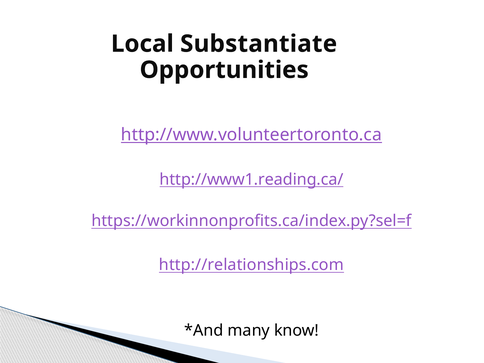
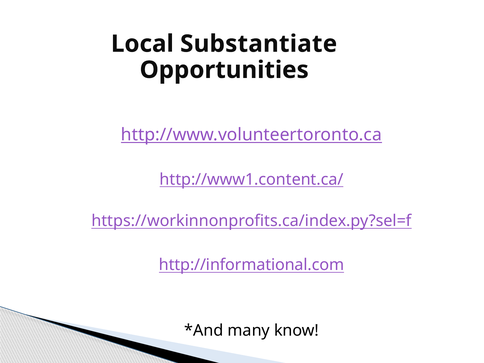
http://www1.reading.ca/: http://www1.reading.ca/ -> http://www1.content.ca/
http://relationships.com: http://relationships.com -> http://informational.com
